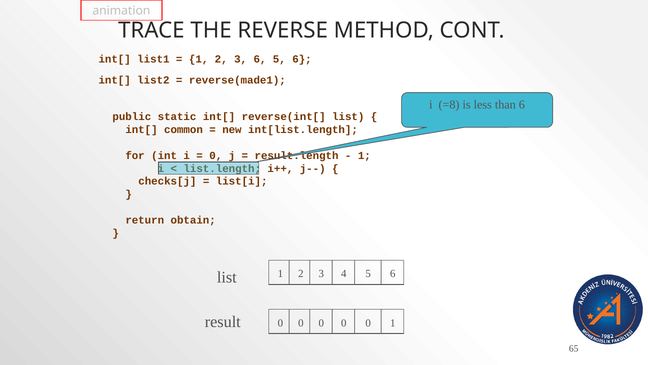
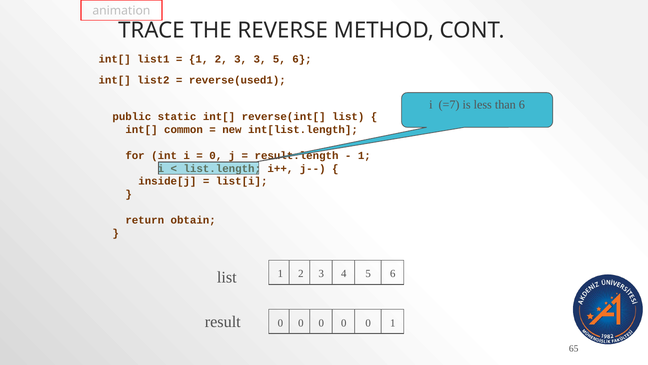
3 6: 6 -> 3
reverse(made1: reverse(made1 -> reverse(used1
=8: =8 -> =7
checks[j: checks[j -> inside[j
